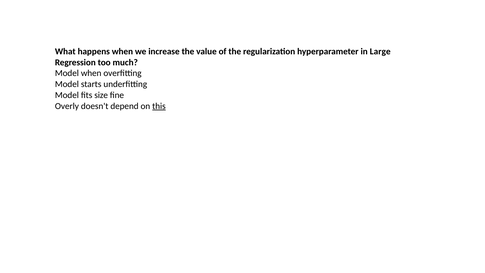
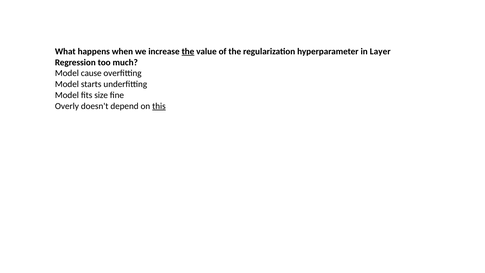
the at (188, 51) underline: none -> present
Large: Large -> Layer
Model when: when -> cause
